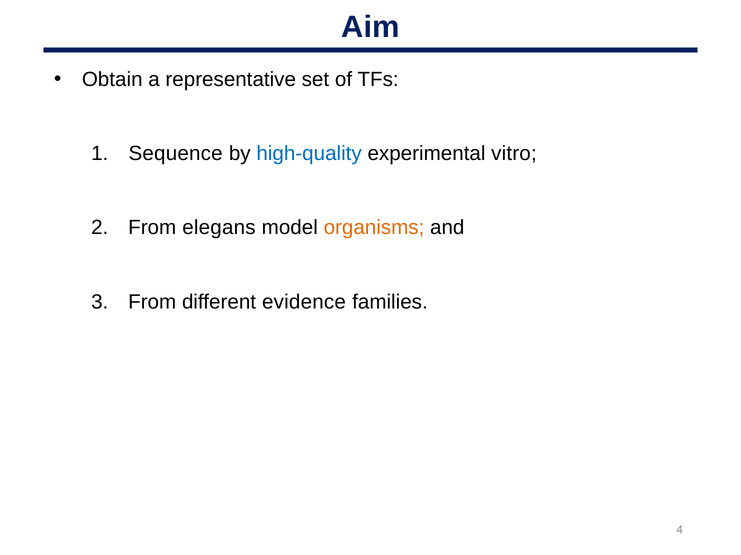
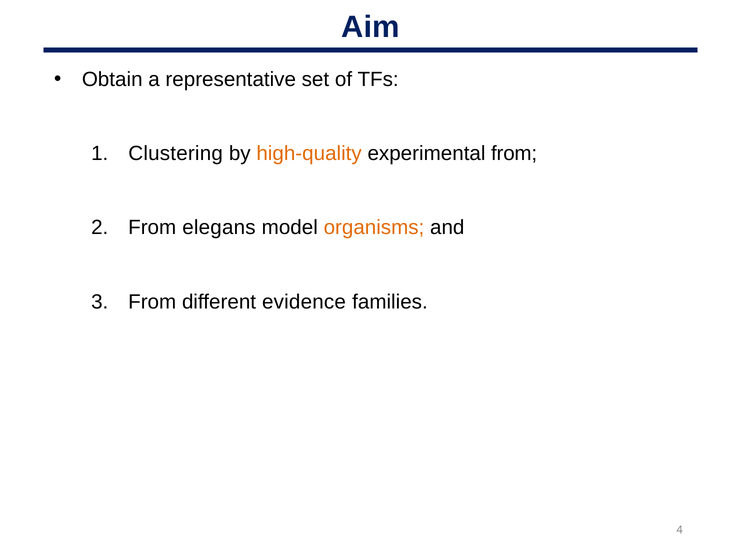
Sequence: Sequence -> Clustering
high-quality colour: blue -> orange
experimental vitro: vitro -> from
